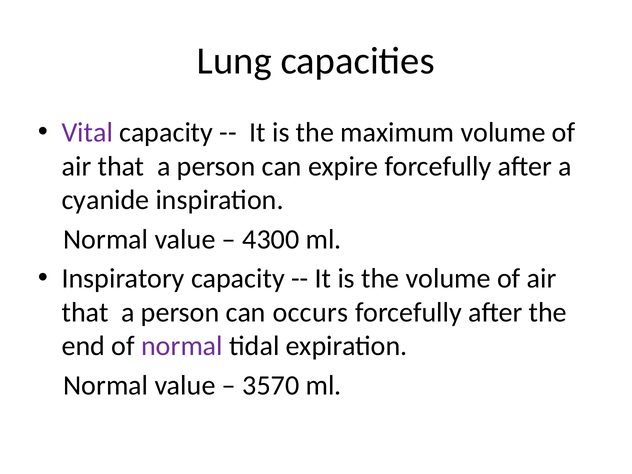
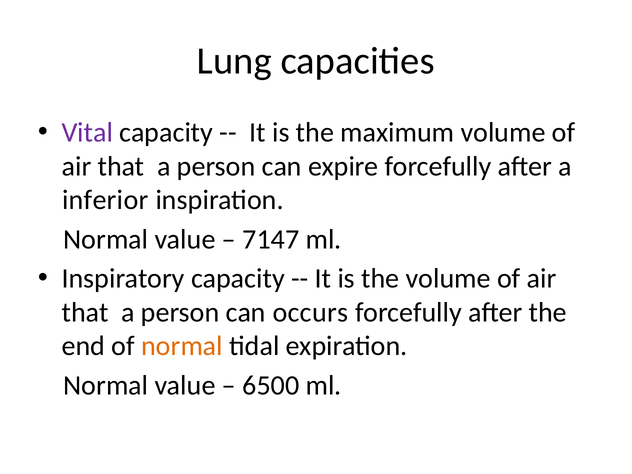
cyanide: cyanide -> inferior
4300: 4300 -> 7147
normal at (182, 346) colour: purple -> orange
3570: 3570 -> 6500
